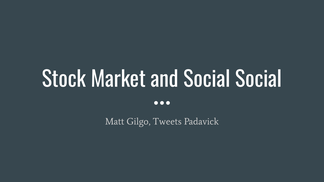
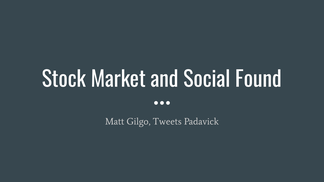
Social Social: Social -> Found
